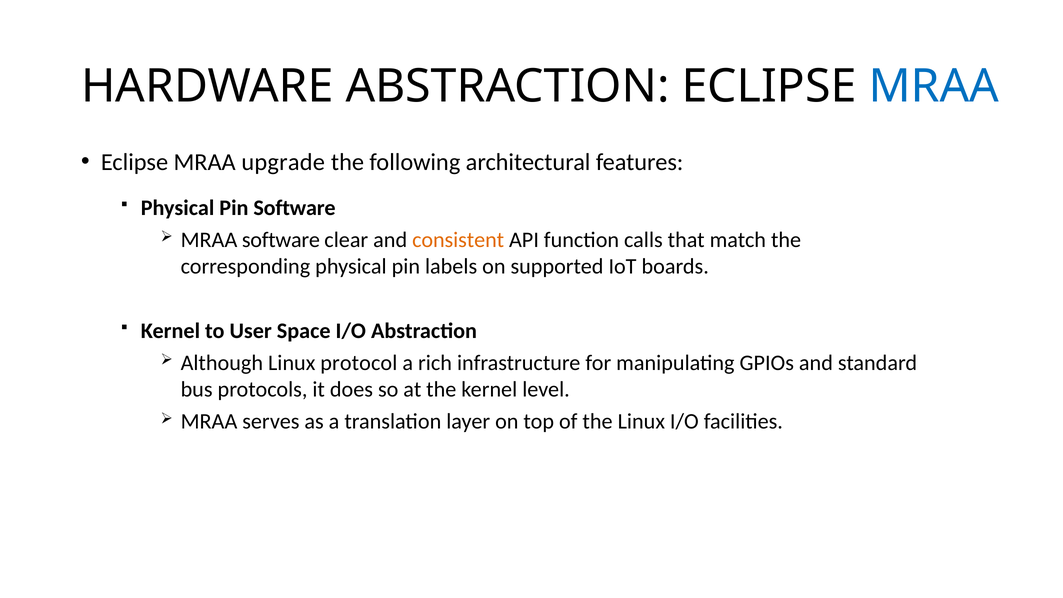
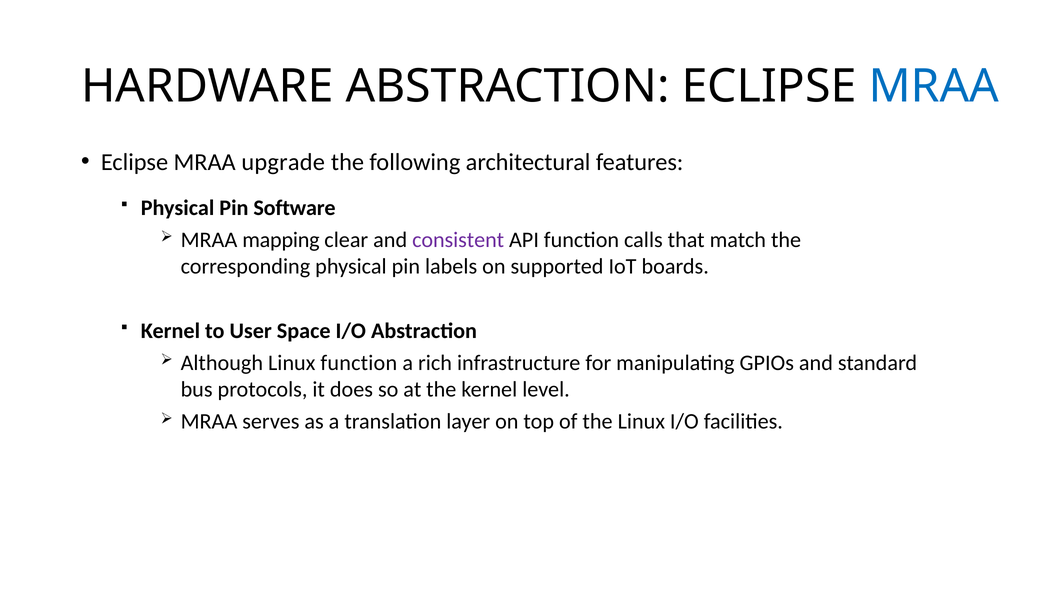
MRAA software: software -> mapping
consistent colour: orange -> purple
Linux protocol: protocol -> function
